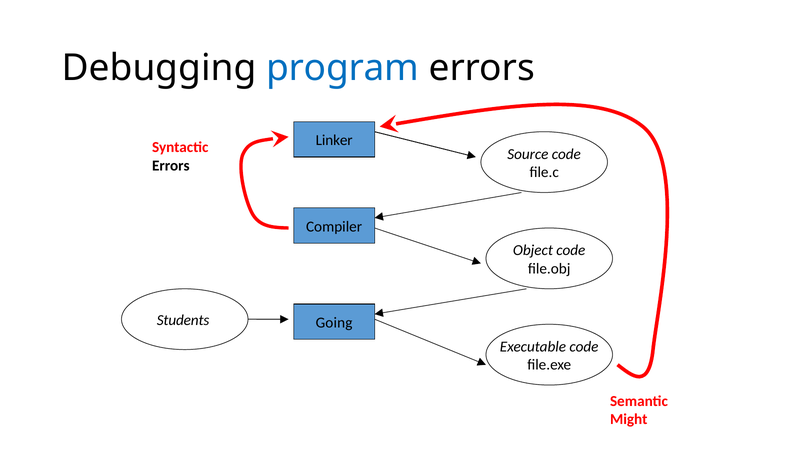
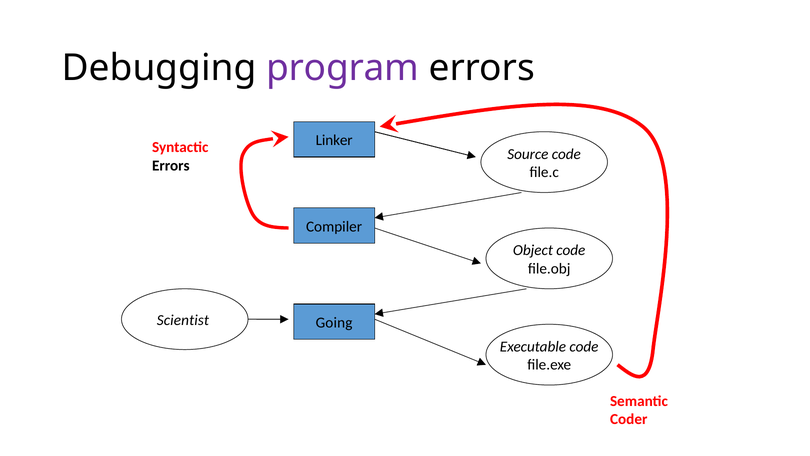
program colour: blue -> purple
Students: Students -> Scientist
Might: Might -> Coder
